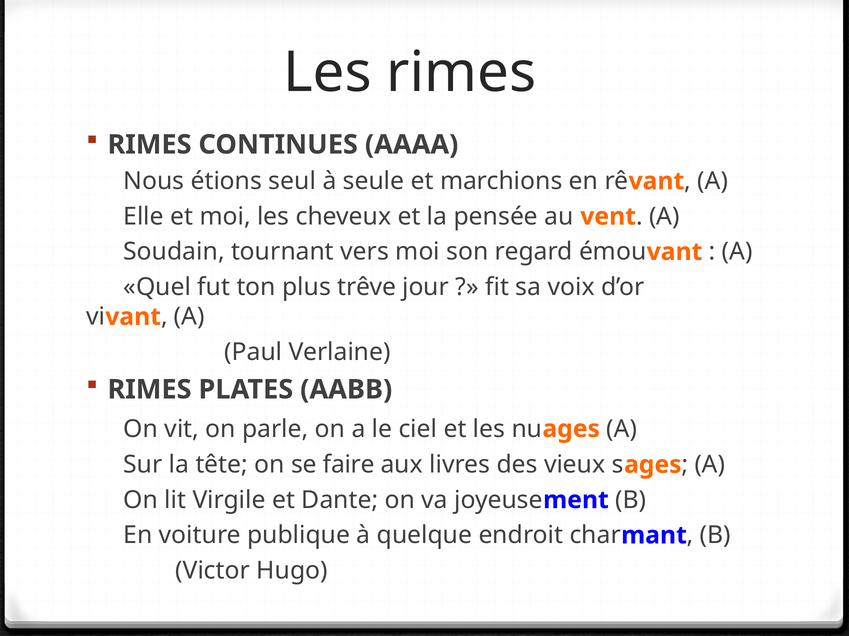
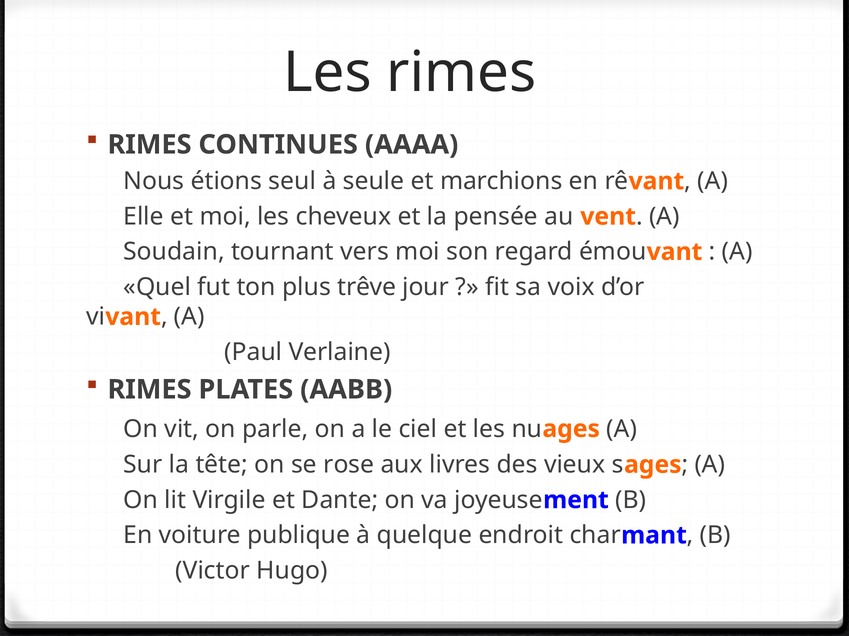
faire: faire -> rose
